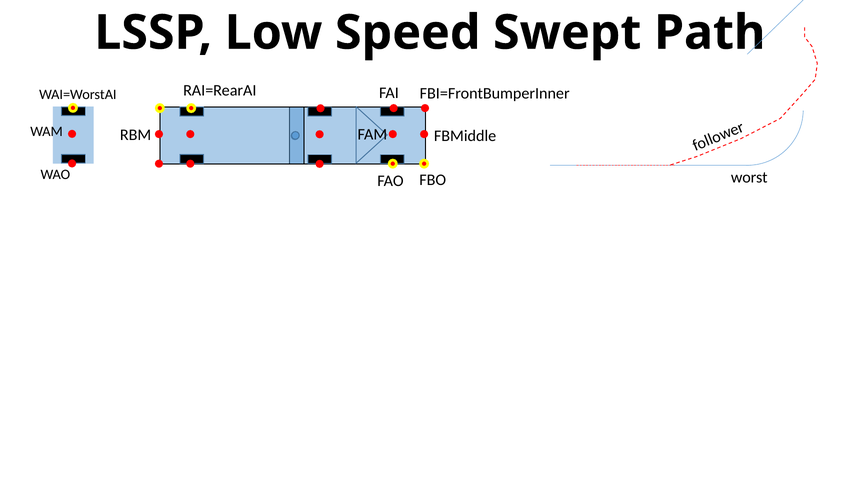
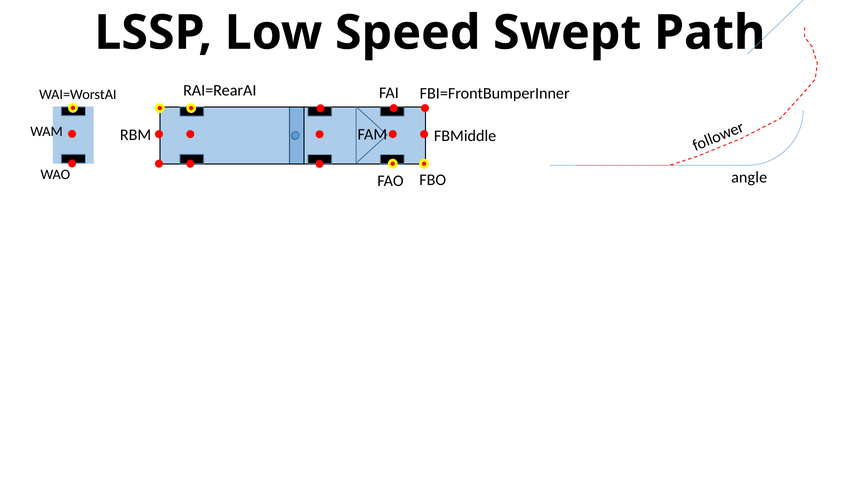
worst: worst -> angle
